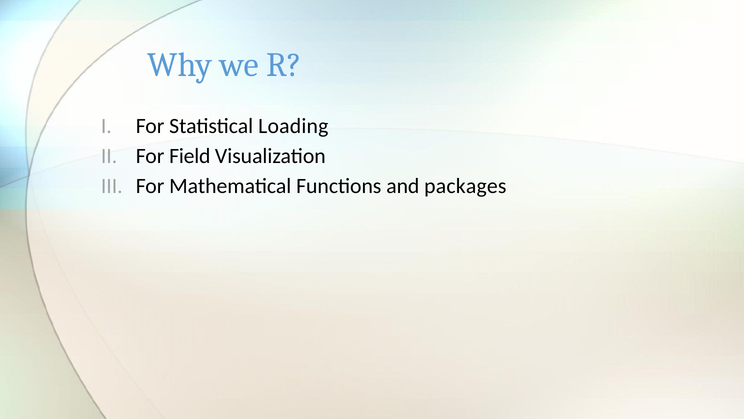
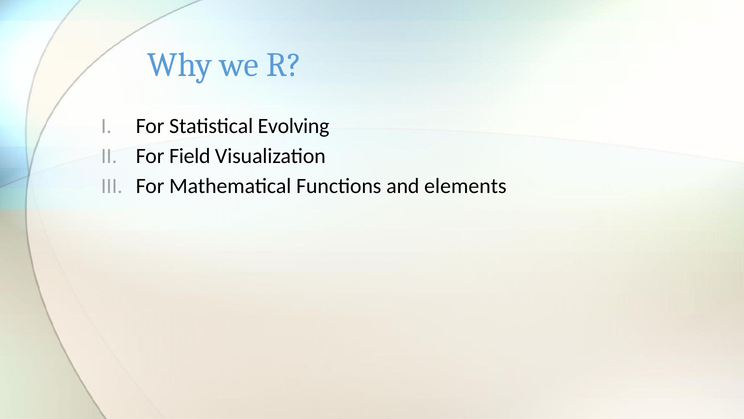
Loading: Loading -> Evolving
packages: packages -> elements
